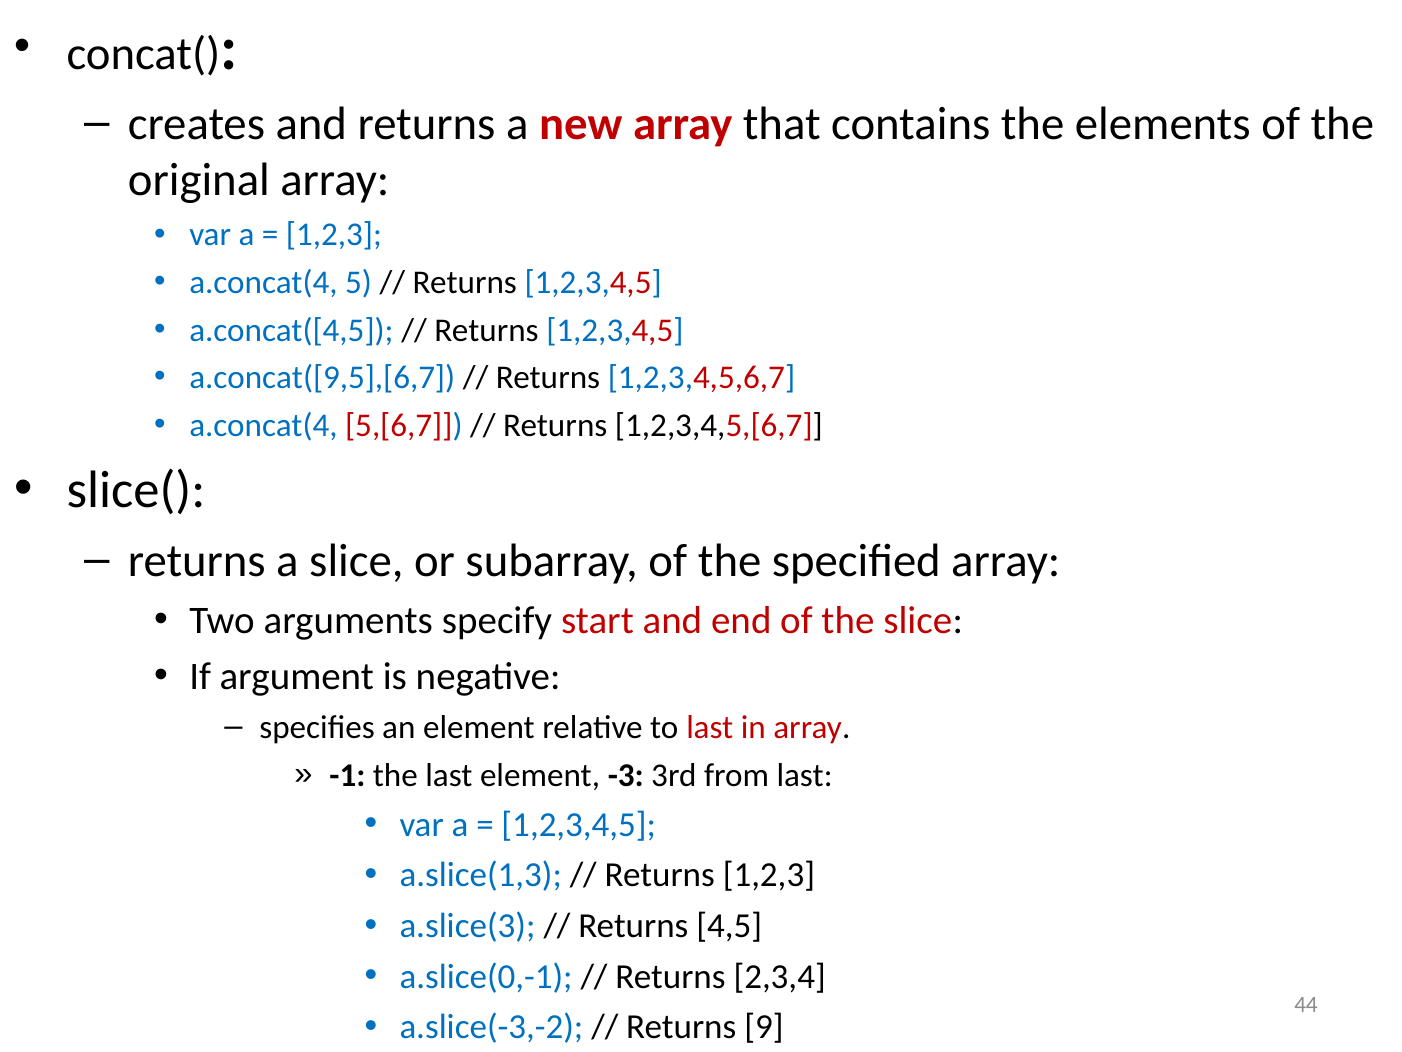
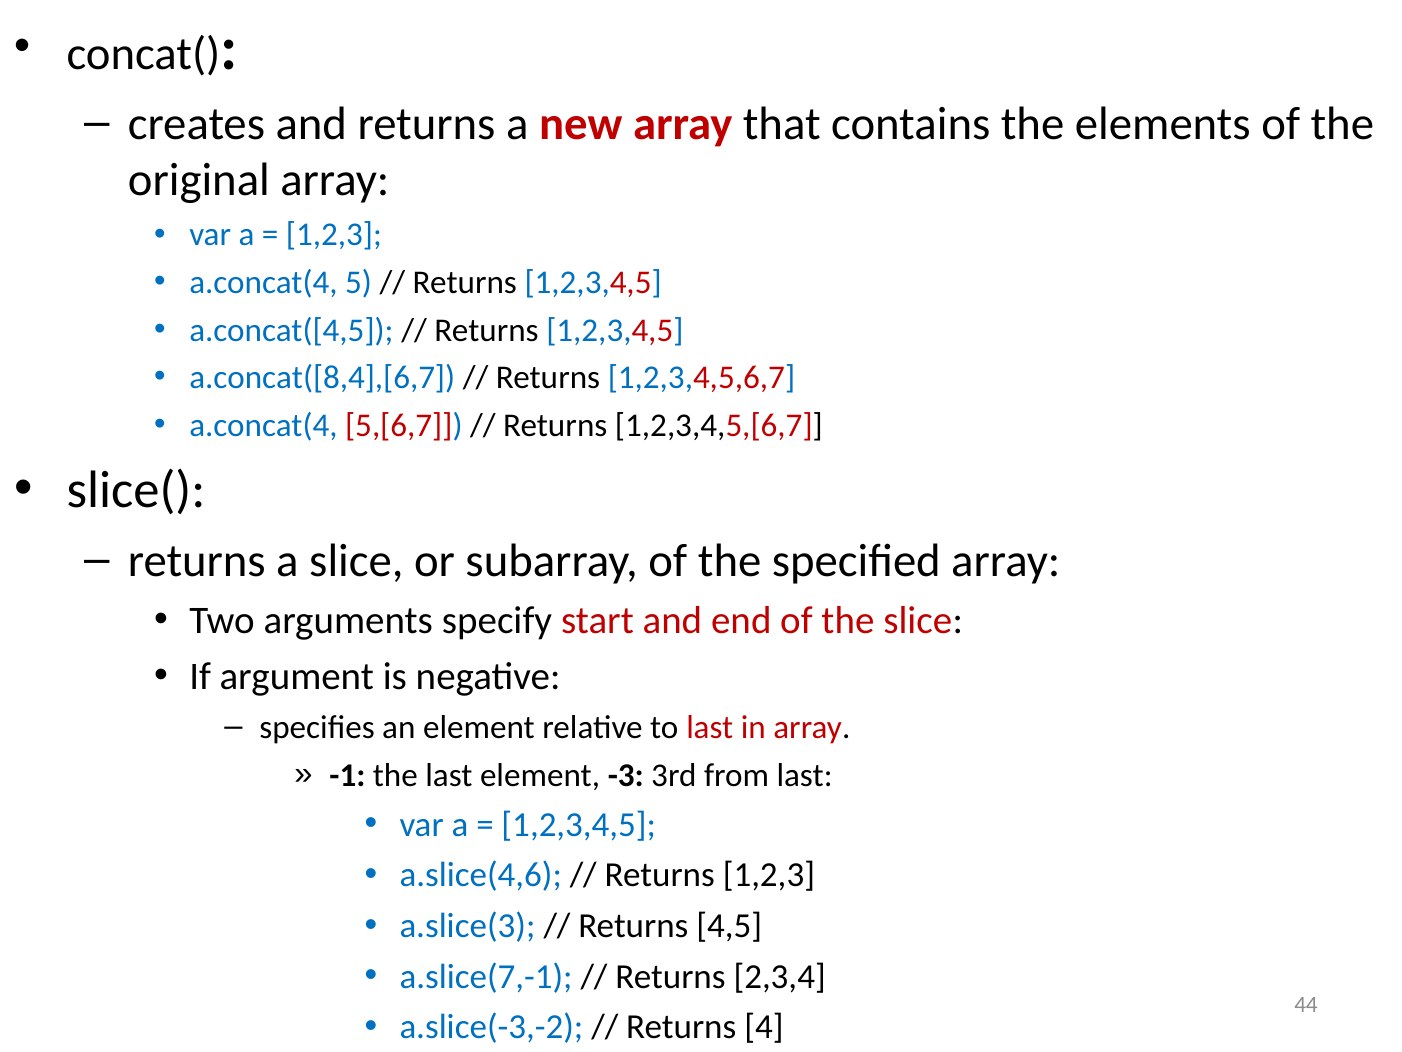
a.concat([9,5],[6,7: a.concat([9,5],[6,7 -> a.concat([8,4],[6,7
a.slice(1,3: a.slice(1,3 -> a.slice(4,6
a.slice(0,-1: a.slice(0,-1 -> a.slice(7,-1
9: 9 -> 4
